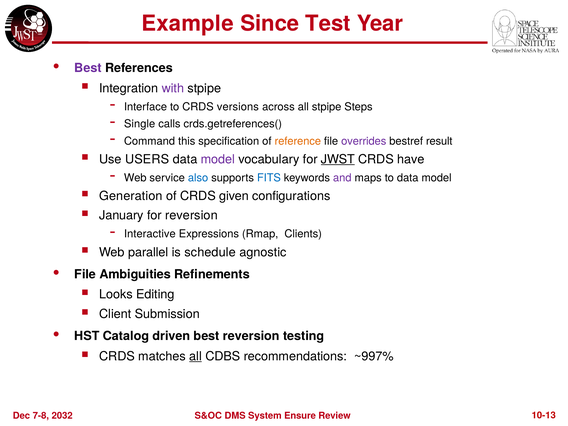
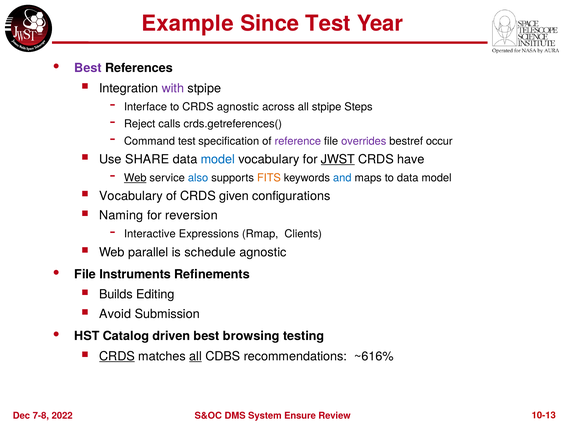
CRDS versions: versions -> agnostic
Single: Single -> Reject
Command this: this -> test
reference colour: orange -> purple
result: result -> occur
USERS: USERS -> SHARE
model at (218, 159) colour: purple -> blue
Web at (135, 178) underline: none -> present
FITS colour: blue -> orange
and colour: purple -> blue
Generation at (131, 196): Generation -> Vocabulary
January: January -> Naming
Ambiguities: Ambiguities -> Instruments
Looks: Looks -> Builds
Client: Client -> Avoid
best reversion: reversion -> browsing
CRDS at (117, 356) underline: none -> present
~997%: ~997% -> ~616%
2032: 2032 -> 2022
